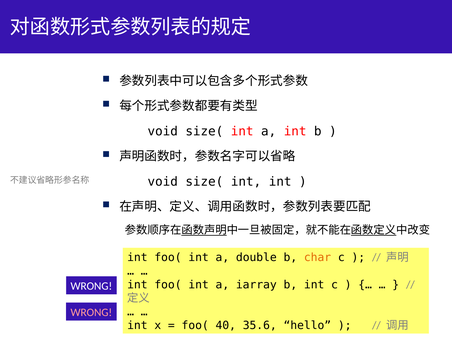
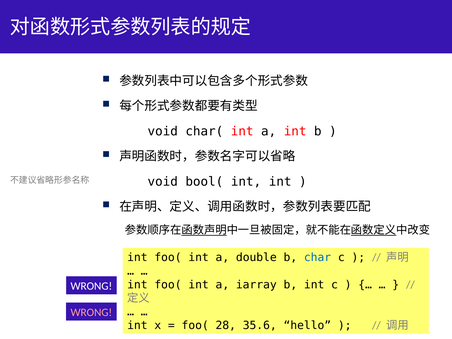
size( at (204, 131): size( -> char(
size( at (204, 182): size( -> bool(
char colour: orange -> blue
40: 40 -> 28
